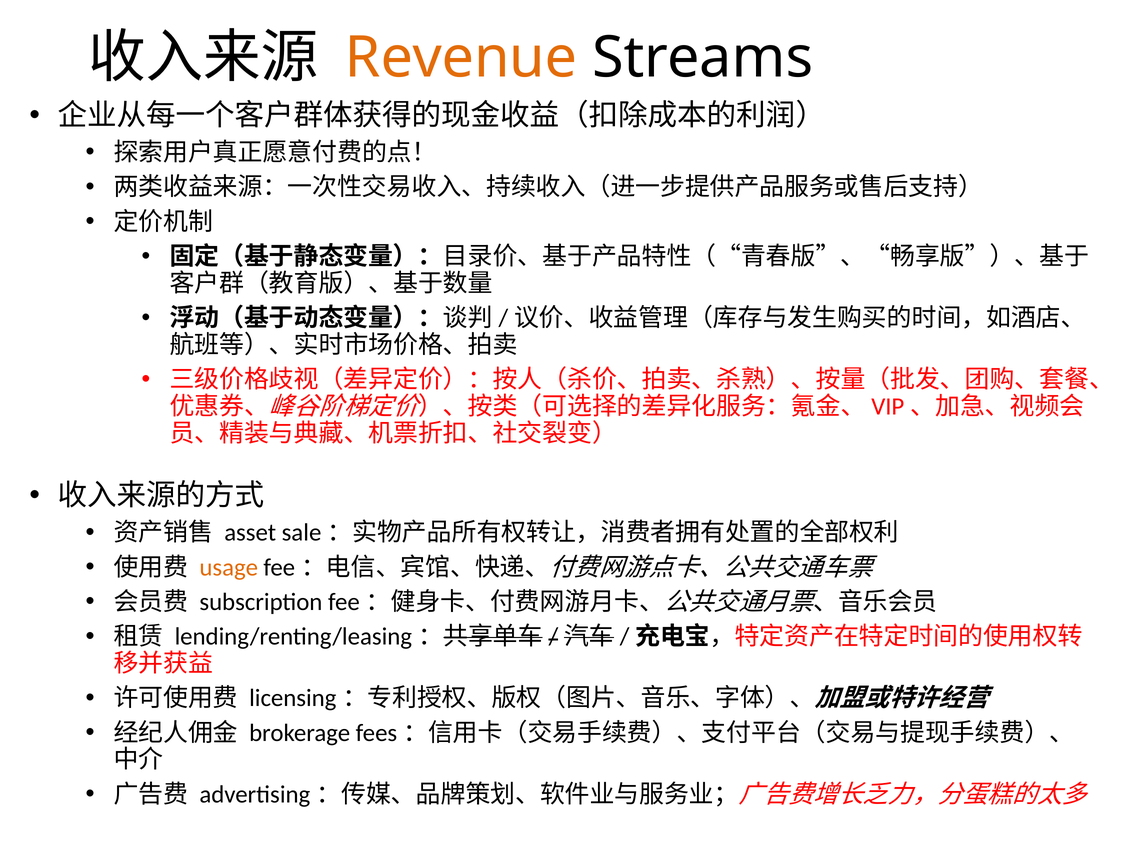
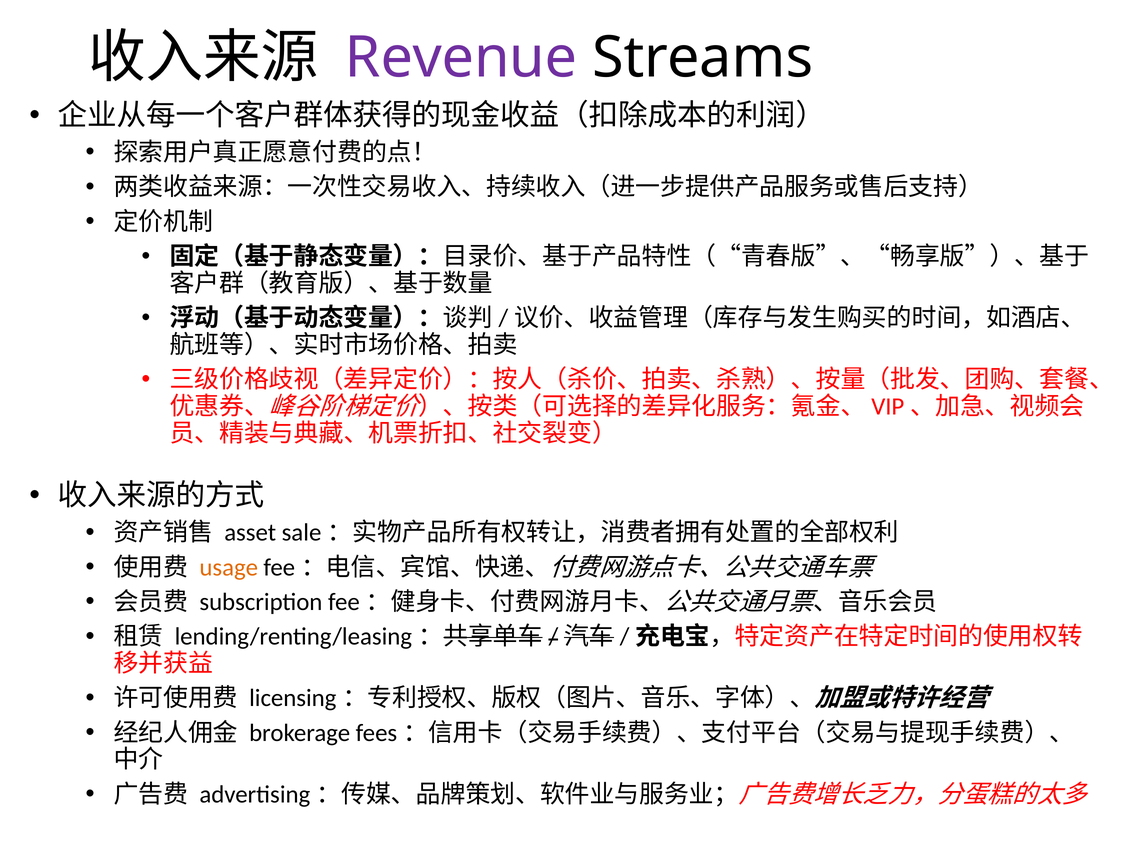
Revenue colour: orange -> purple
